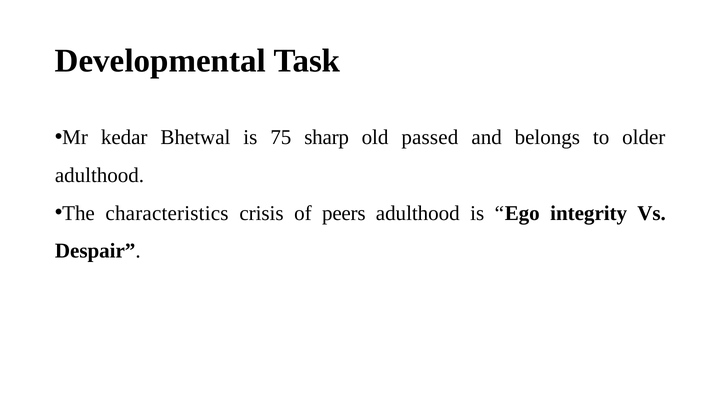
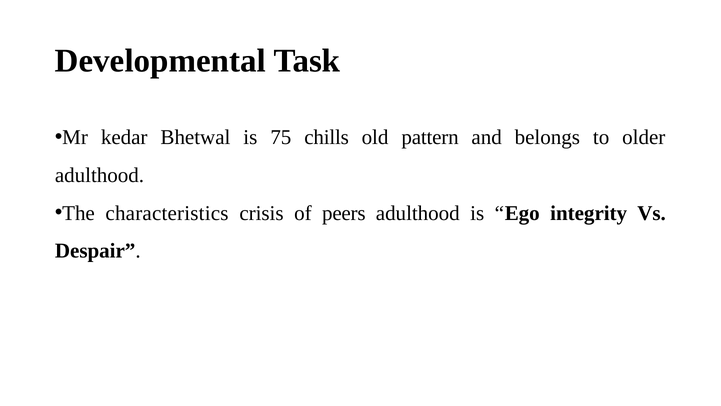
sharp: sharp -> chills
passed: passed -> pattern
